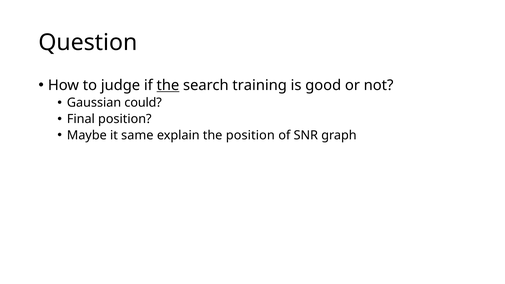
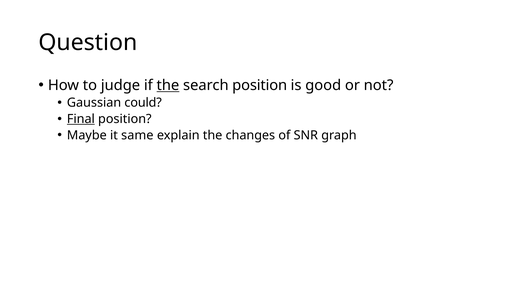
search training: training -> position
Final underline: none -> present
the position: position -> changes
